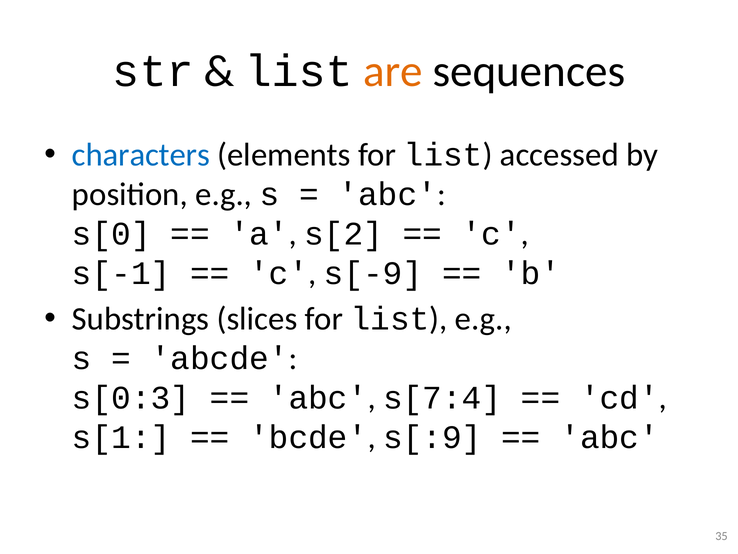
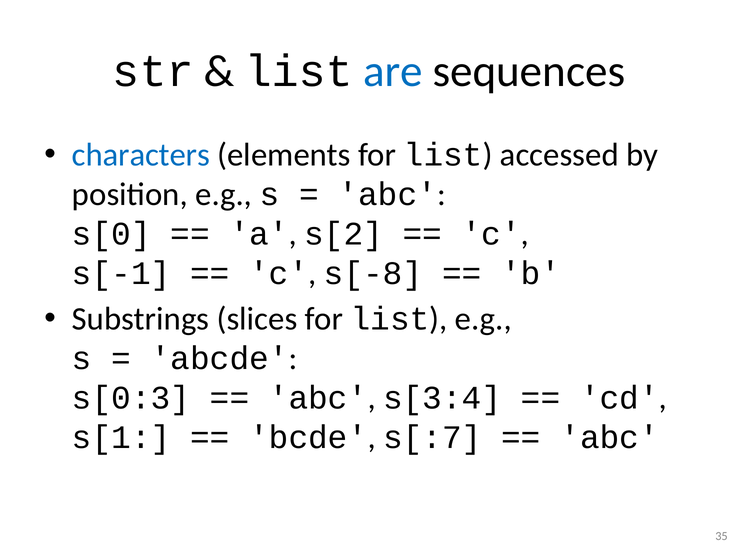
are colour: orange -> blue
s[-9: s[-9 -> s[-8
s[7:4: s[7:4 -> s[3:4
s[:9: s[:9 -> s[:7
